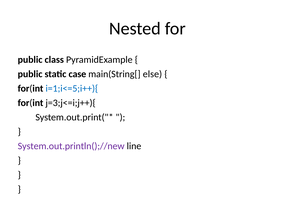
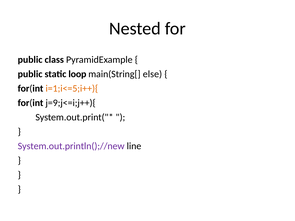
case: case -> loop
i=1;i<=5;i++){ colour: blue -> orange
j=3;j<=i;j++){: j=3;j<=i;j++){ -> j=9;j<=i;j++){
